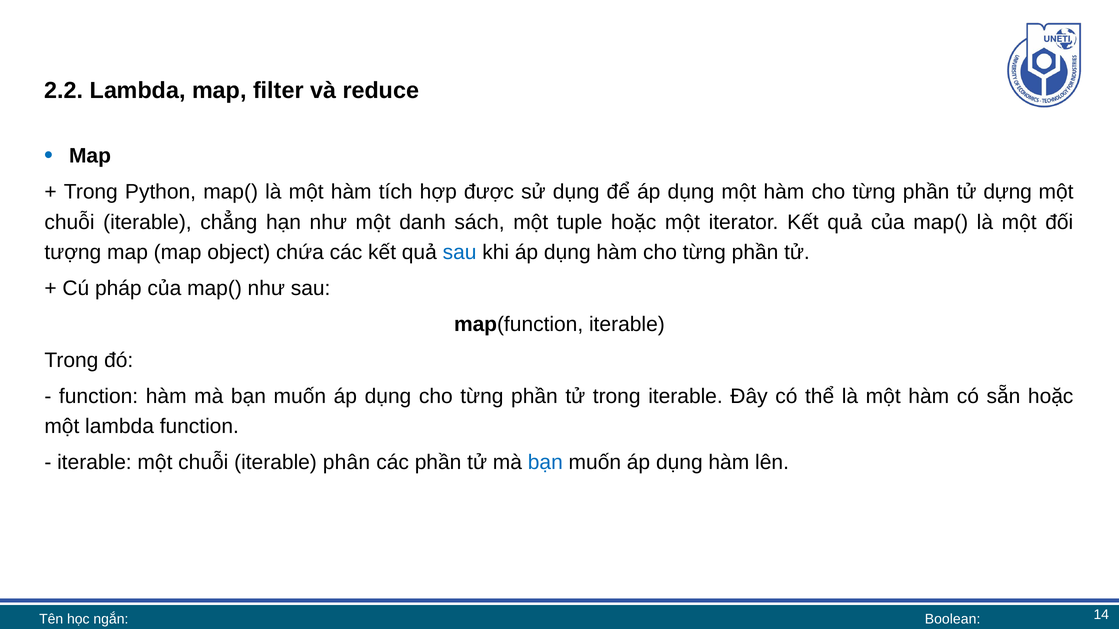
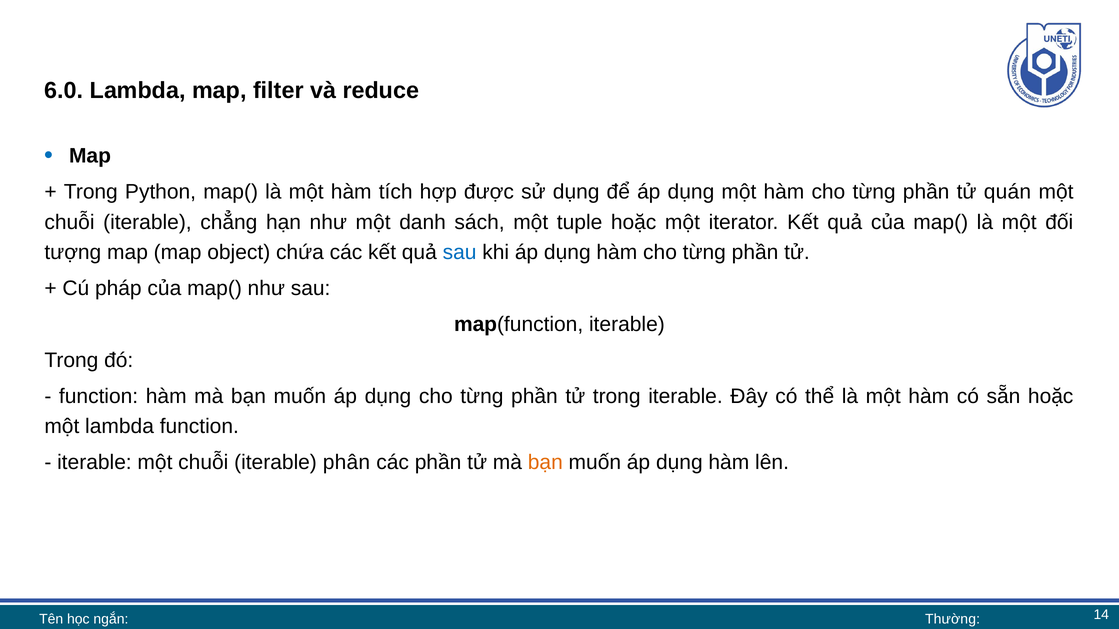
2.2: 2.2 -> 6.0
dựng: dựng -> quán
bạn at (545, 463) colour: blue -> orange
Boolean: Boolean -> Thường
